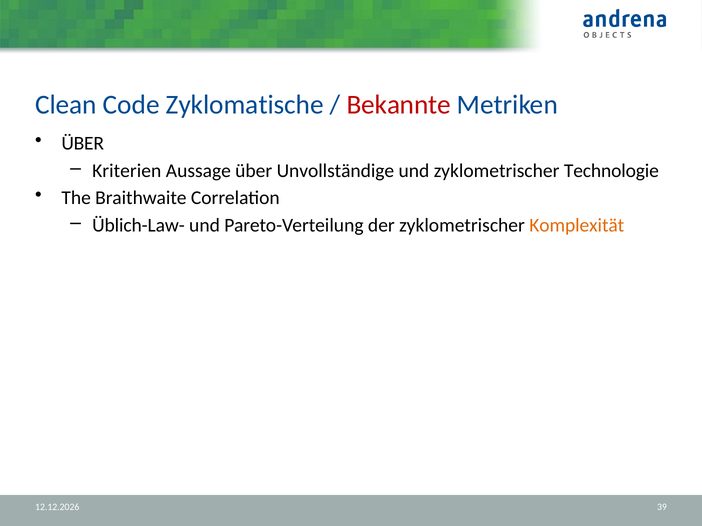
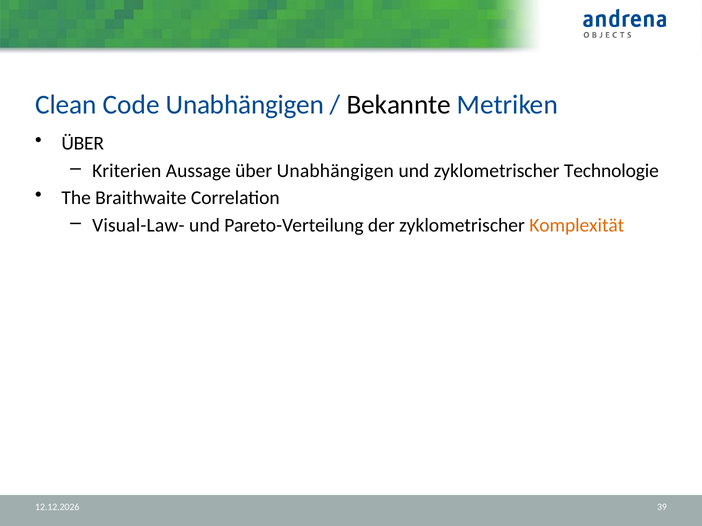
Code Zyklomatische: Zyklomatische -> Unabhängigen
Bekannte colour: red -> black
über Unvollständige: Unvollständige -> Unabhängigen
Üblich-Law-: Üblich-Law- -> Visual-Law-
